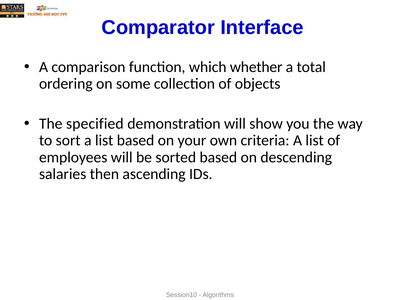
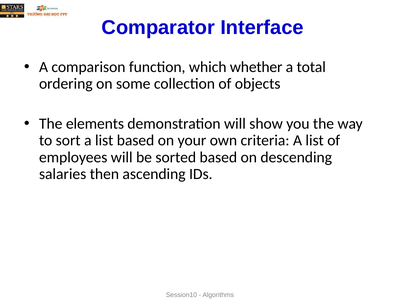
specified: specified -> elements
